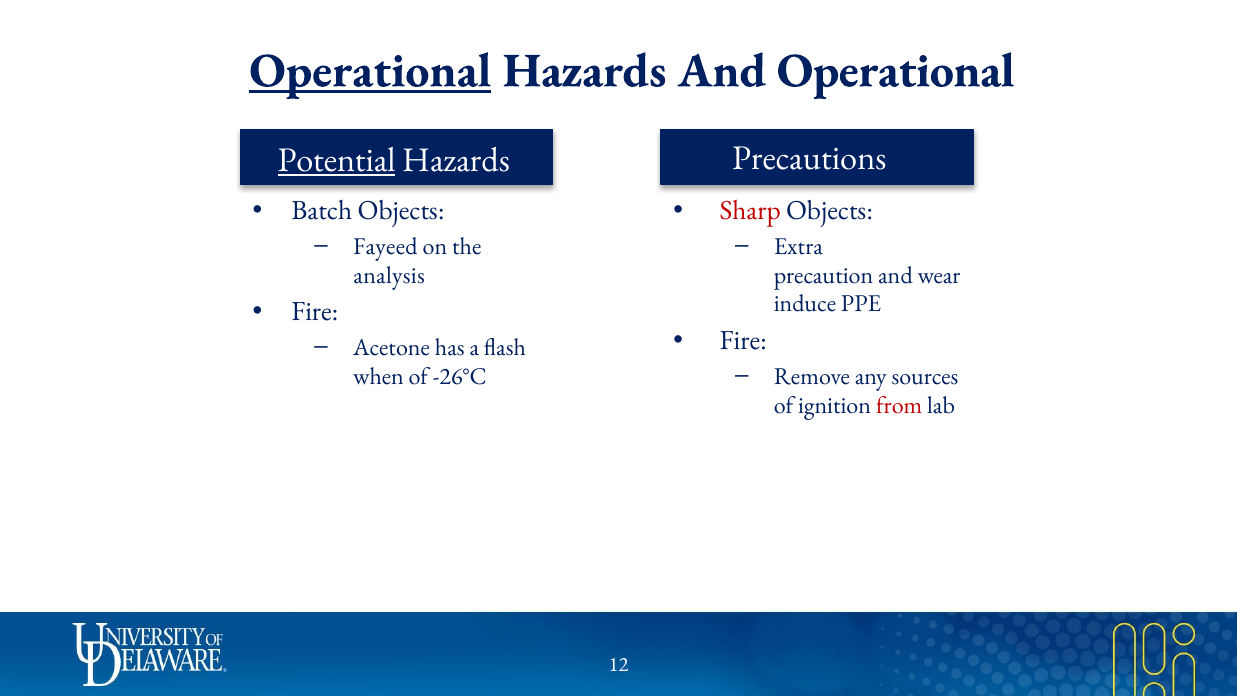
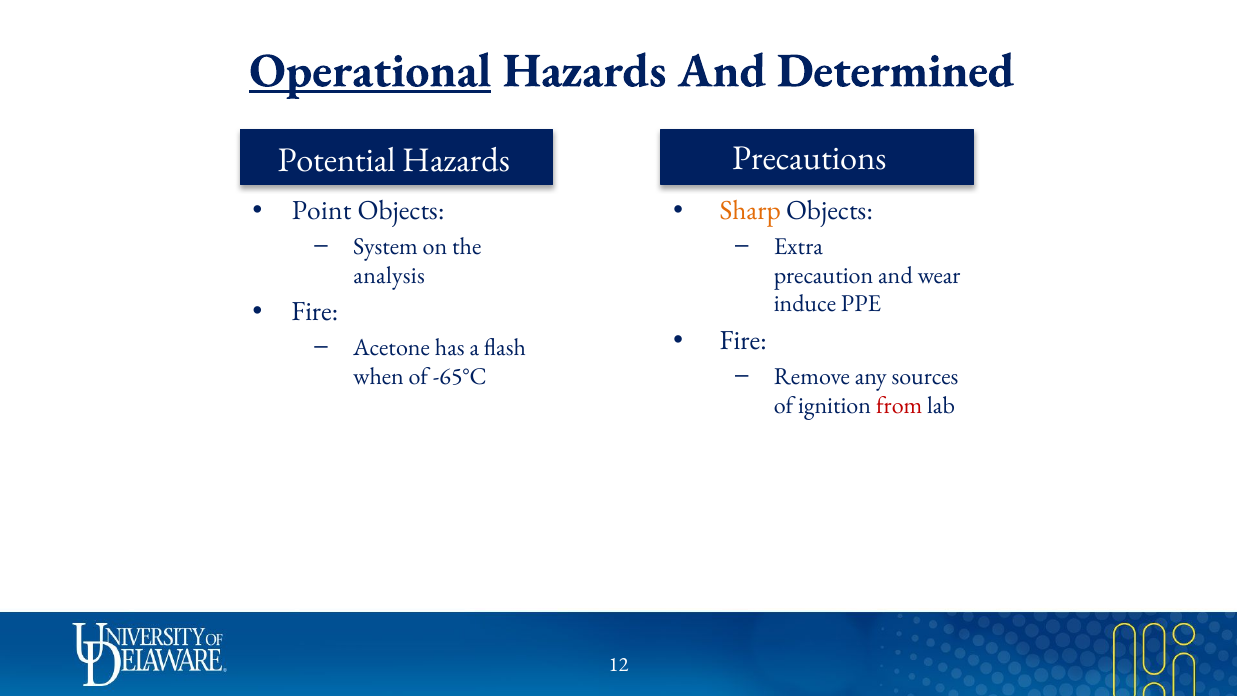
And Operational: Operational -> Determined
Potential underline: present -> none
Batch: Batch -> Point
Sharp colour: red -> orange
Fayeed: Fayeed -> System
-26°C: -26°C -> -65°C
